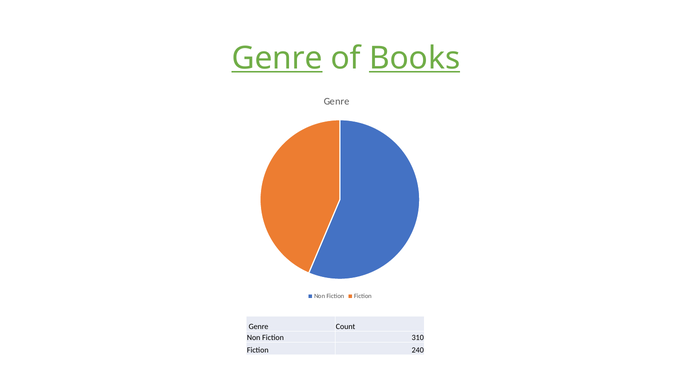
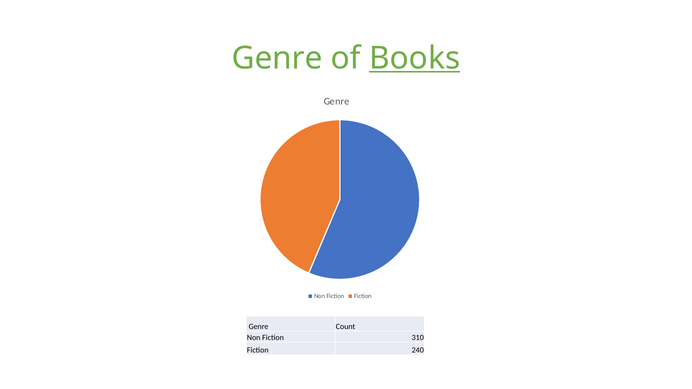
Genre at (277, 58) underline: present -> none
